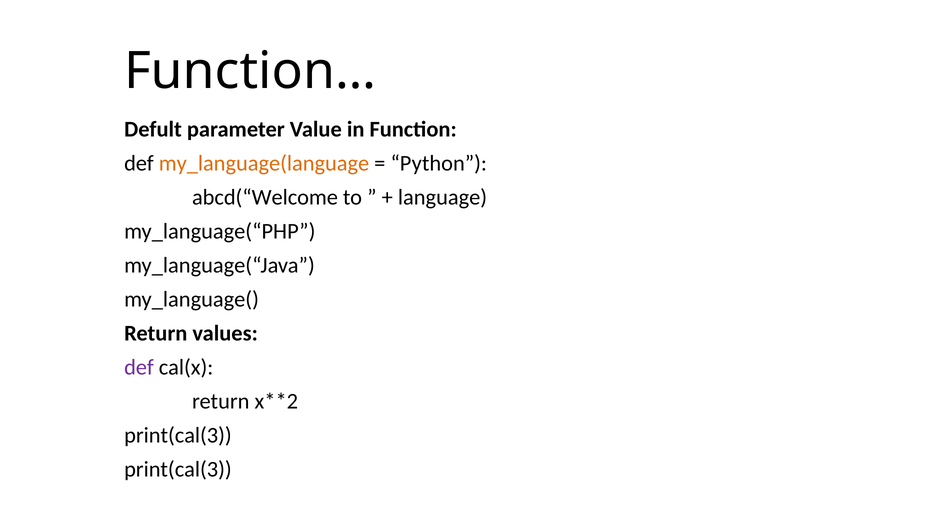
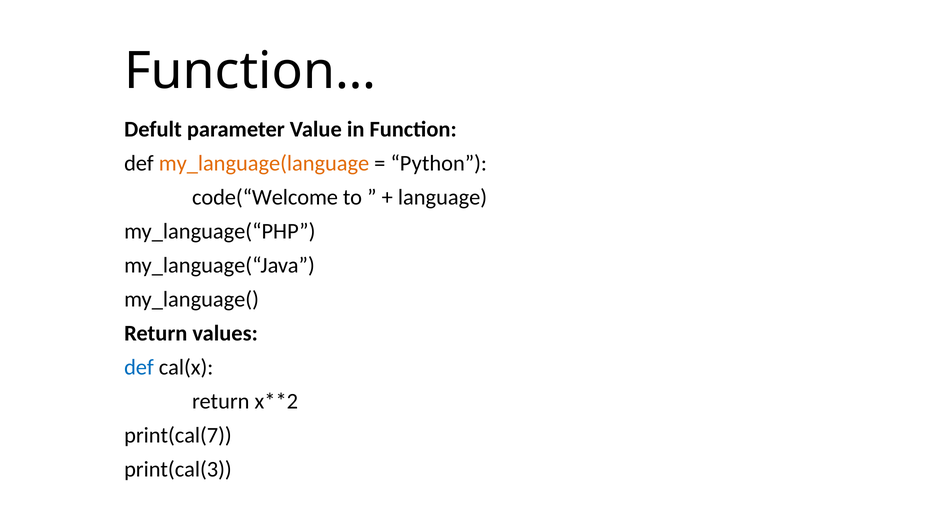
abcd(“Welcome: abcd(“Welcome -> code(“Welcome
def at (139, 368) colour: purple -> blue
print(cal(3 at (178, 436): print(cal(3 -> print(cal(7
